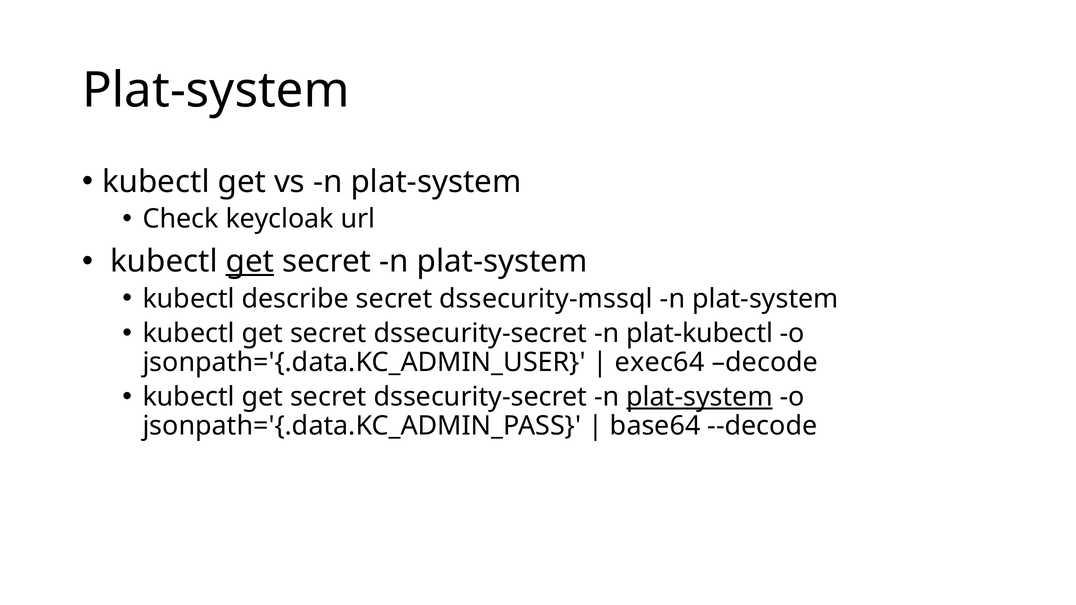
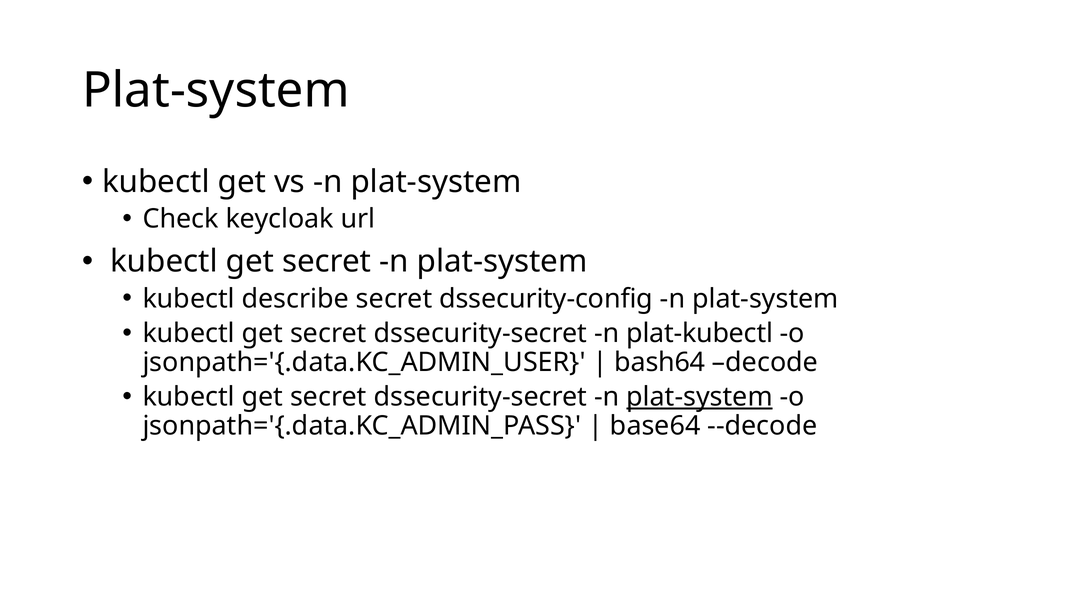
get at (250, 262) underline: present -> none
dssecurity-mssql: dssecurity-mssql -> dssecurity-config
exec64: exec64 -> bash64
